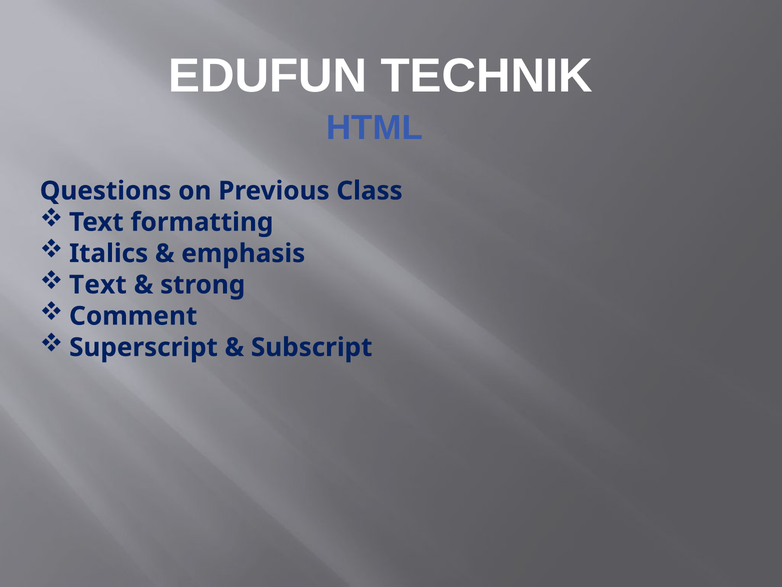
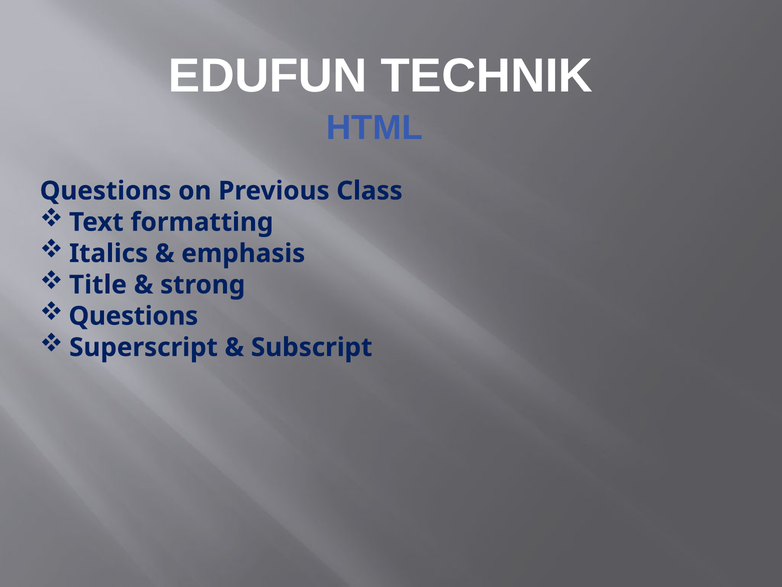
Text at (98, 285): Text -> Title
Comment at (133, 316): Comment -> Questions
